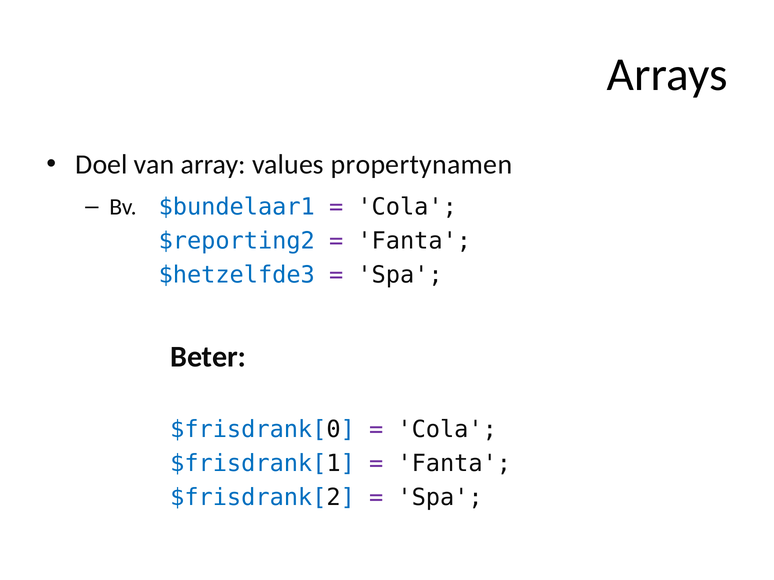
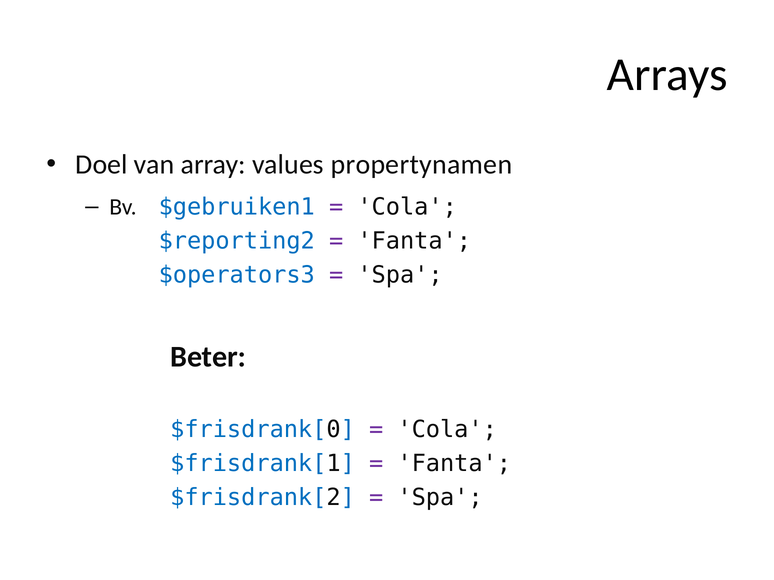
$bundelaar1: $bundelaar1 -> $gebruiken1
$hetzelfde3: $hetzelfde3 -> $operators3
